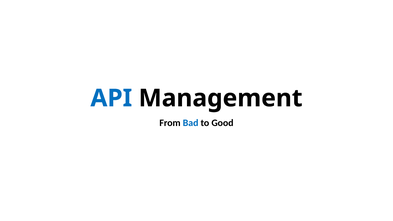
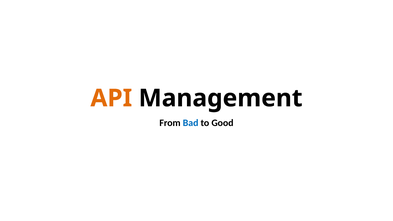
API colour: blue -> orange
